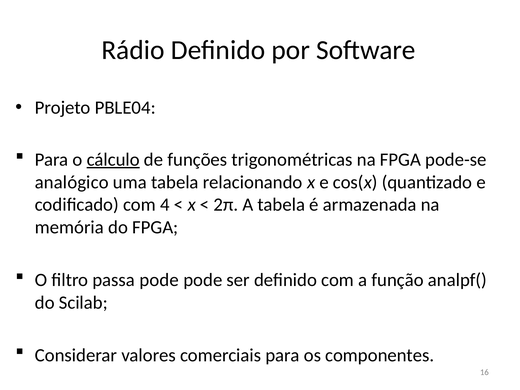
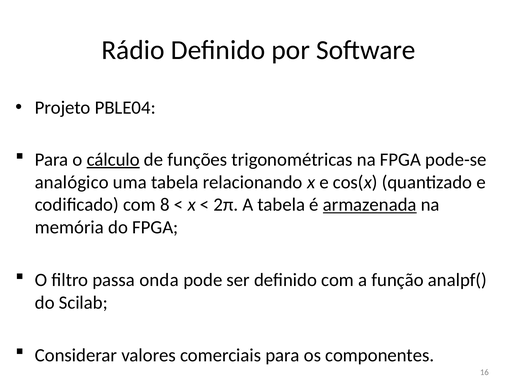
4: 4 -> 8
armazenada underline: none -> present
passa pode: pode -> onda
